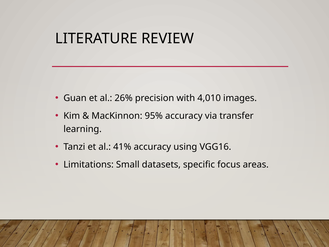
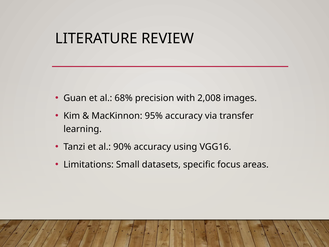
26%: 26% -> 68%
4,010: 4,010 -> 2,008
41%: 41% -> 90%
